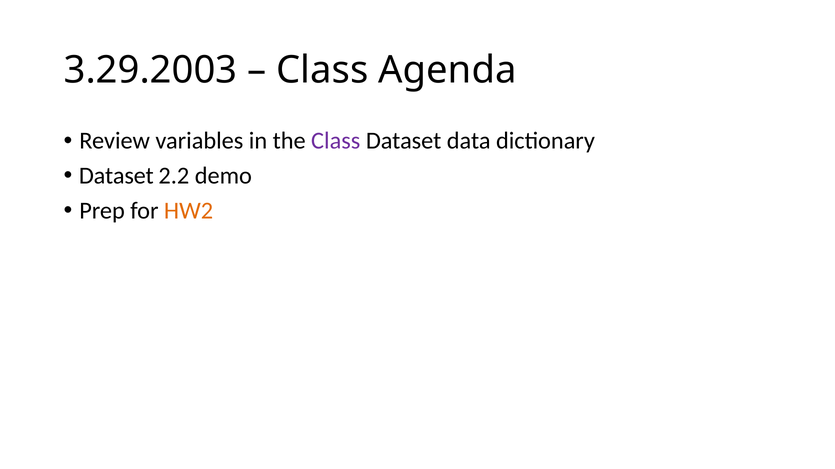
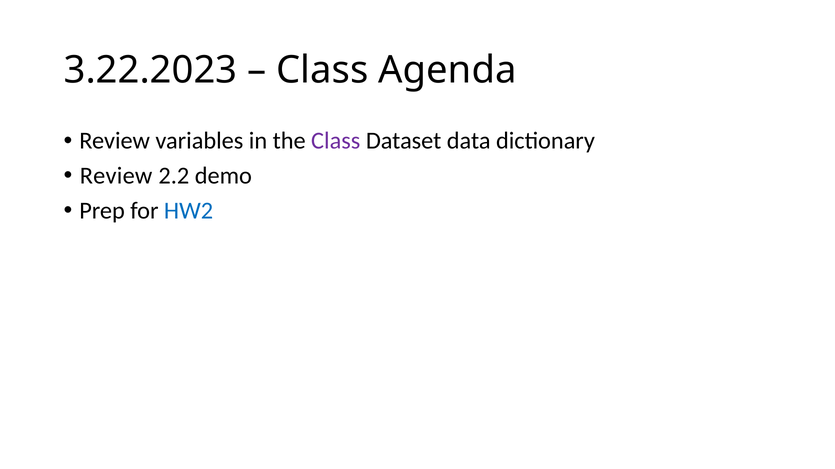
3.29.2003: 3.29.2003 -> 3.22.2023
Dataset at (116, 176): Dataset -> Review
HW2 colour: orange -> blue
